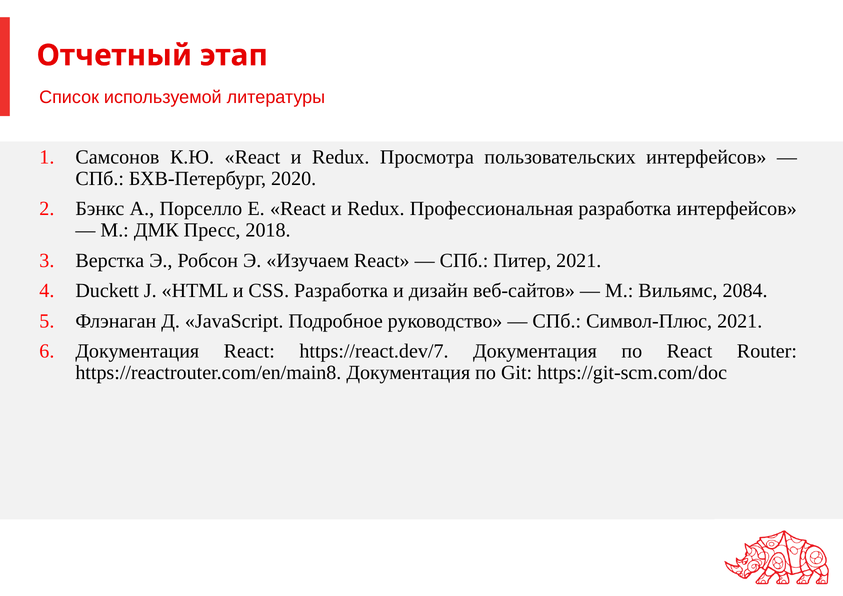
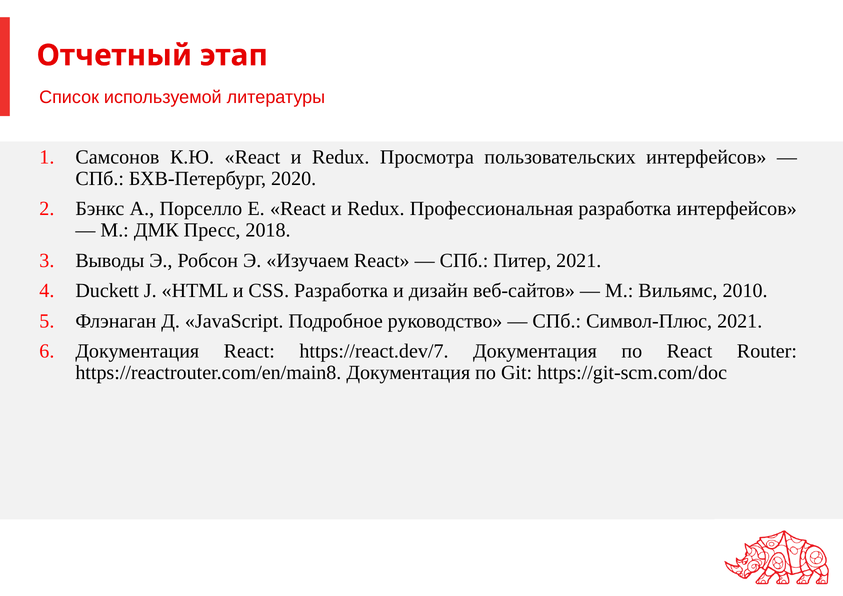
Верстка: Верстка -> Выводы
2084: 2084 -> 2010
